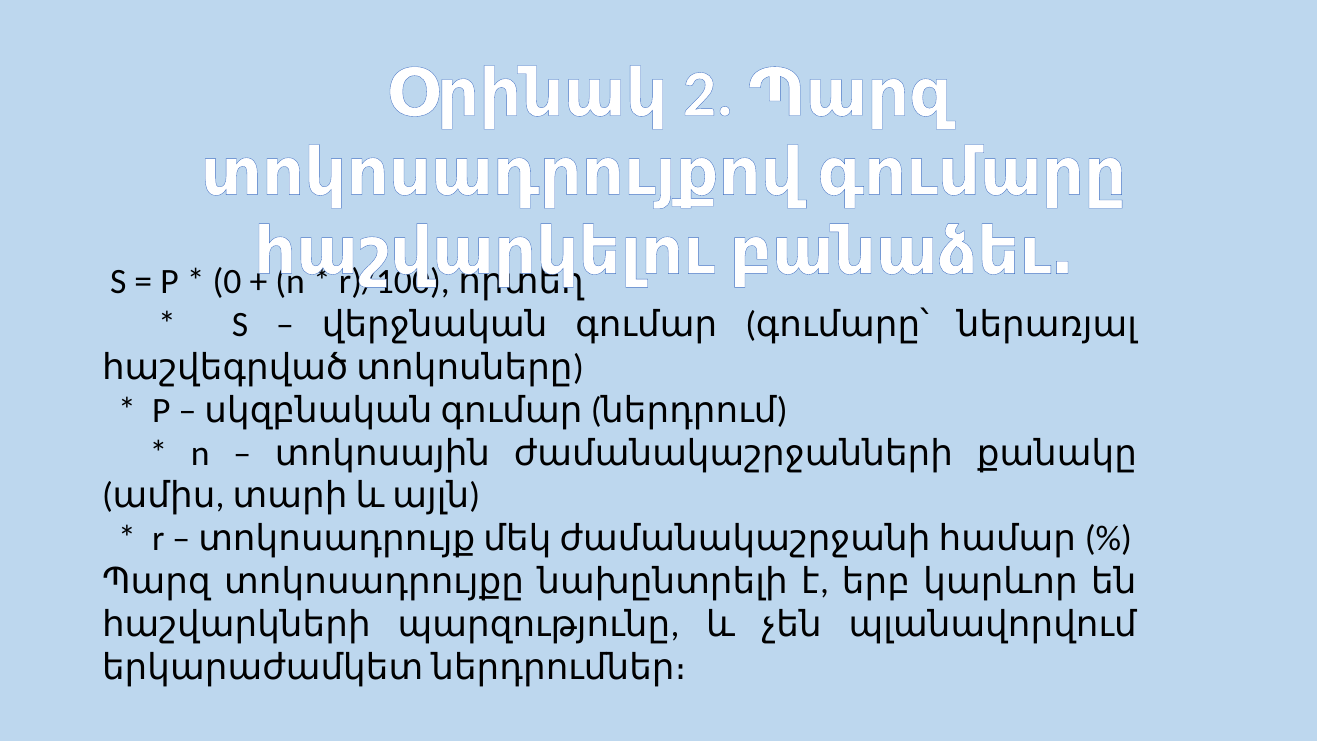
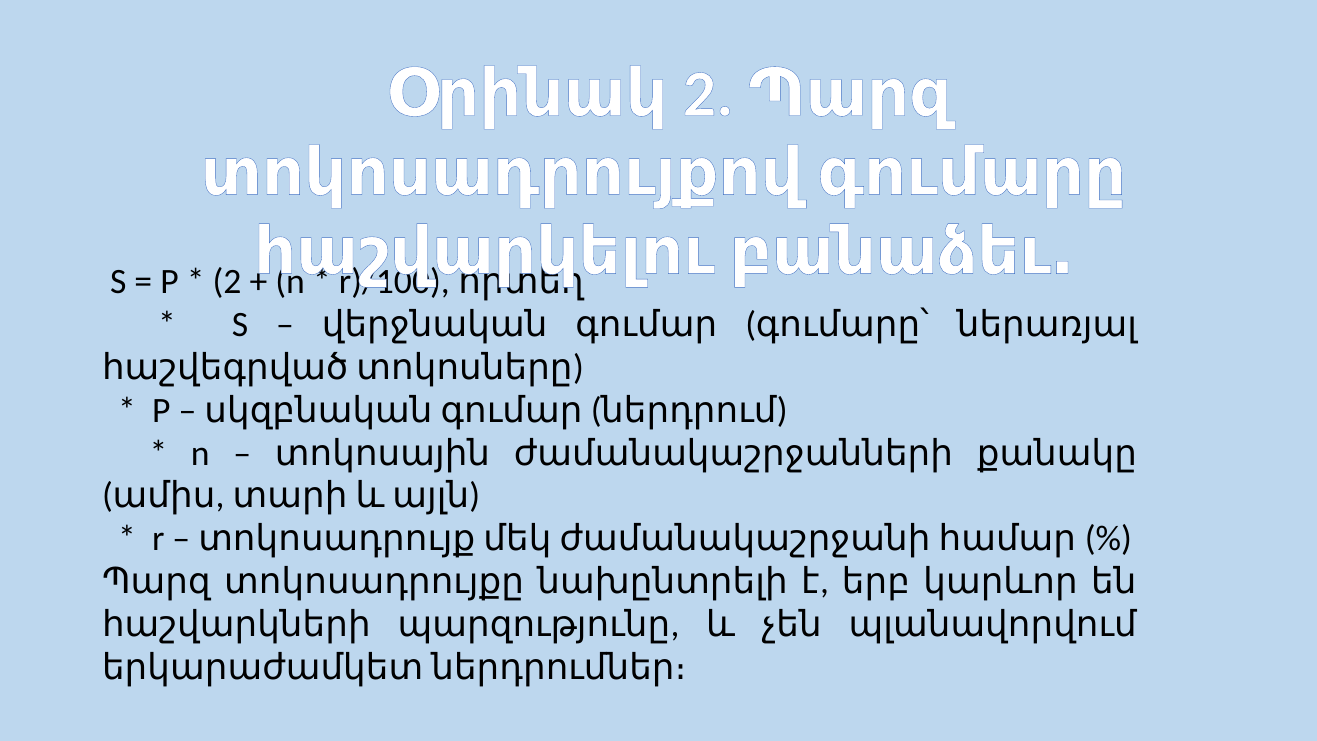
0 at (227, 282): 0 -> 2
